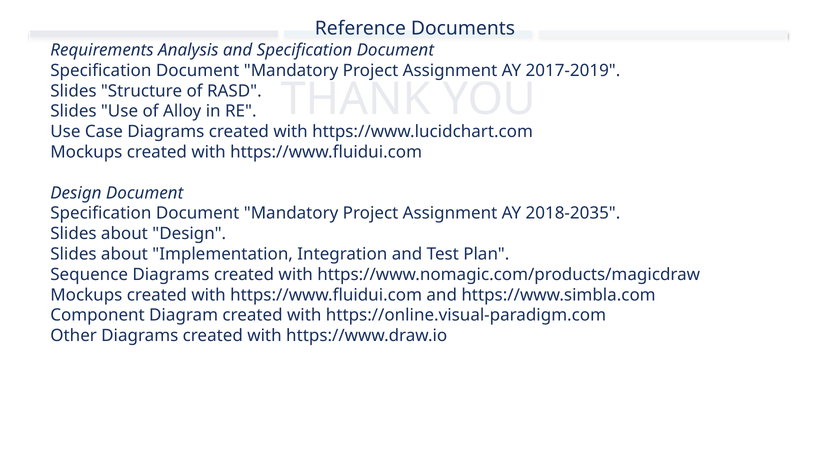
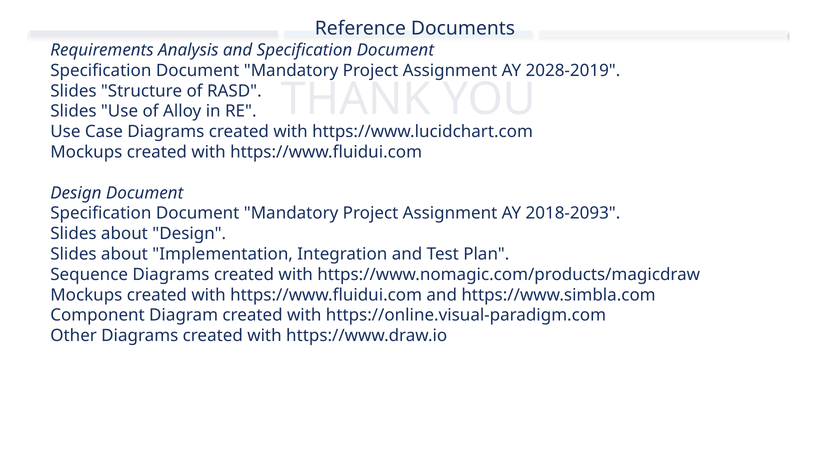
2017-2019: 2017-2019 -> 2028-2019
2018-2035: 2018-2035 -> 2018-2093
